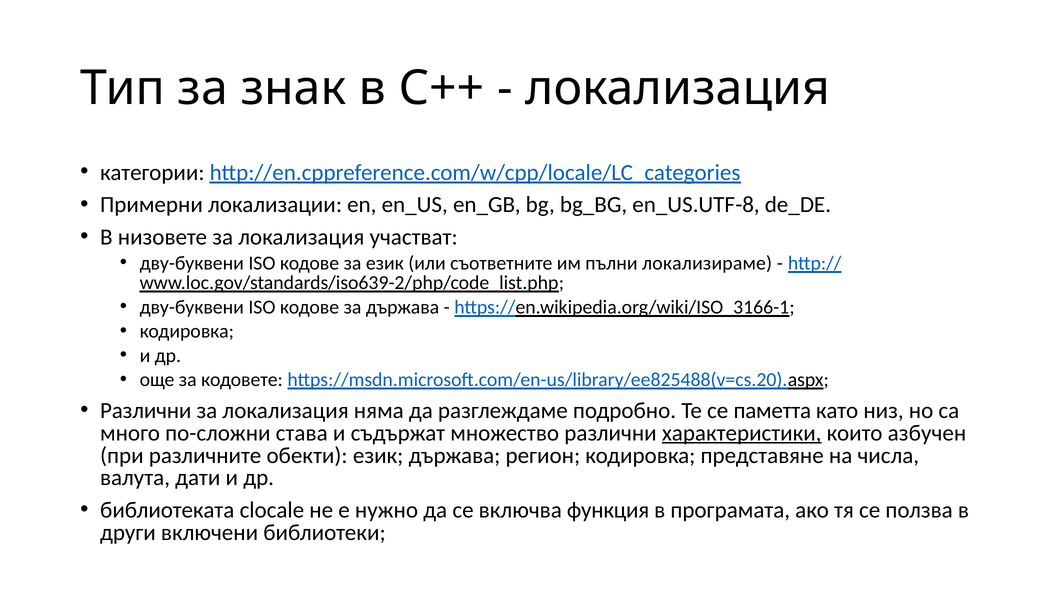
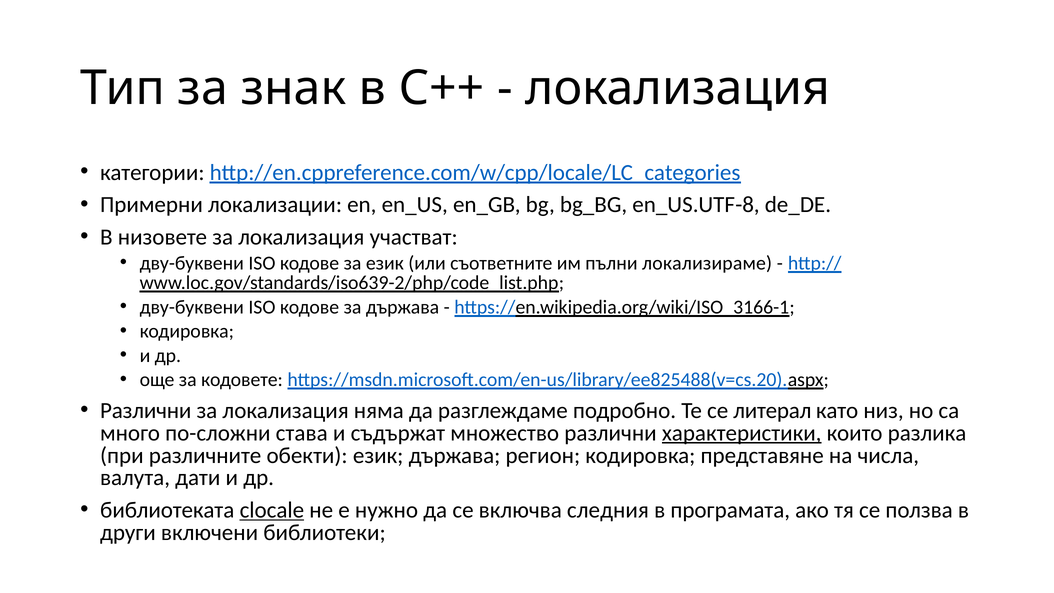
паметта: паметта -> литерал
азбучен: азбучен -> разлика
clocale underline: none -> present
функция: функция -> следния
